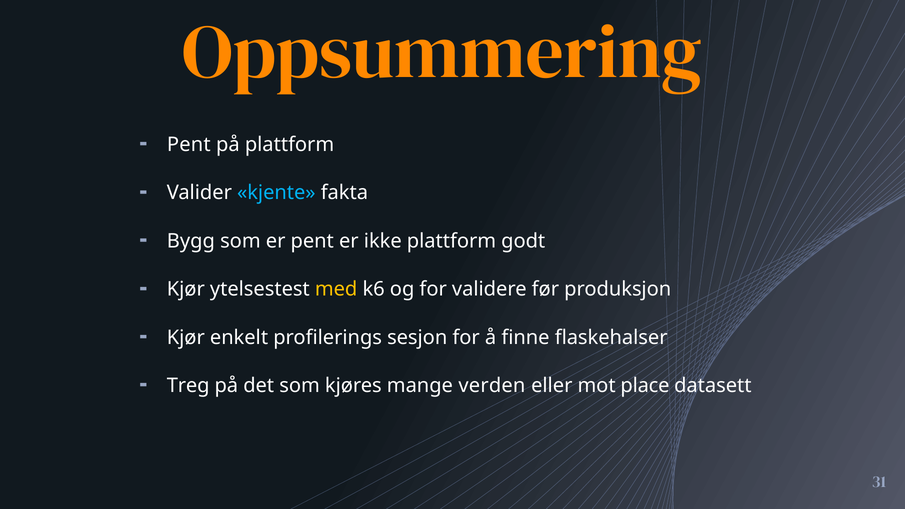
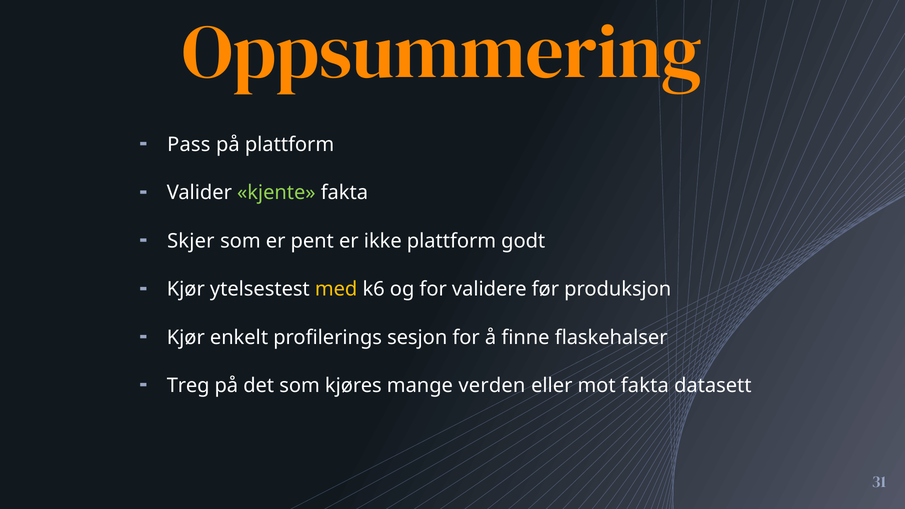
Pent at (189, 145): Pent -> Pass
kjente colour: light blue -> light green
Bygg: Bygg -> Skjer
mot place: place -> fakta
